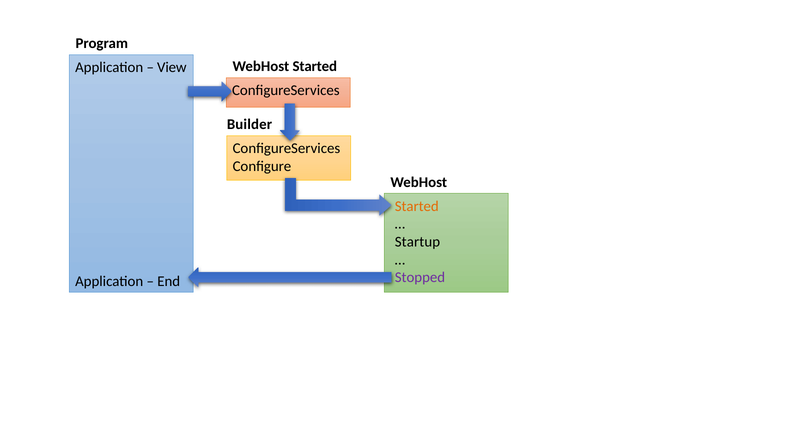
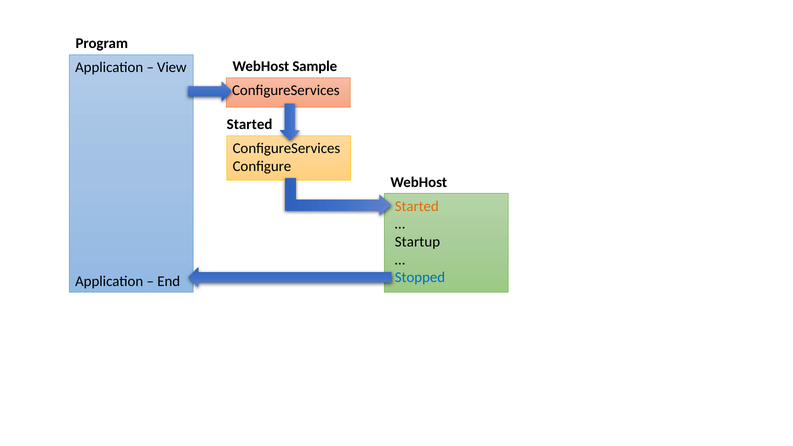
WebHost Started: Started -> Sample
Builder at (250, 124): Builder -> Started
Stopped colour: purple -> blue
